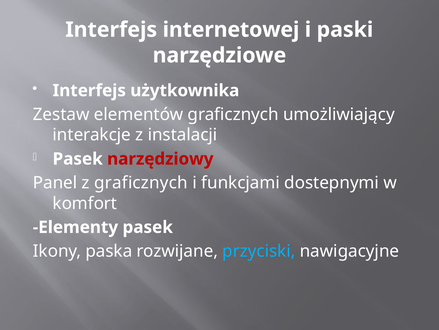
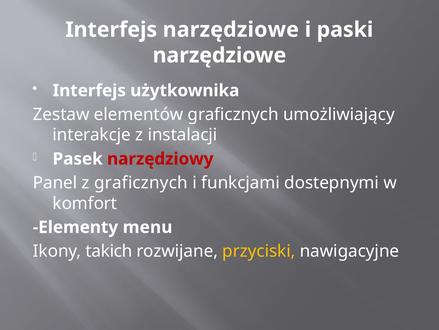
Interfejs internetowej: internetowej -> narzędziowe
Elementy pasek: pasek -> menu
paska: paska -> takich
przyciski colour: light blue -> yellow
